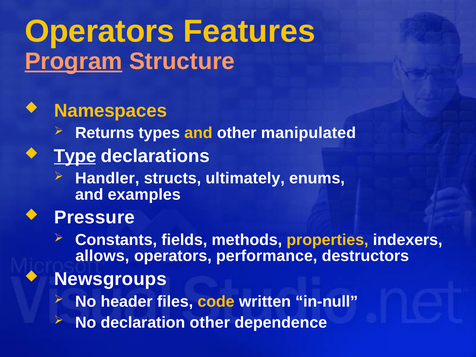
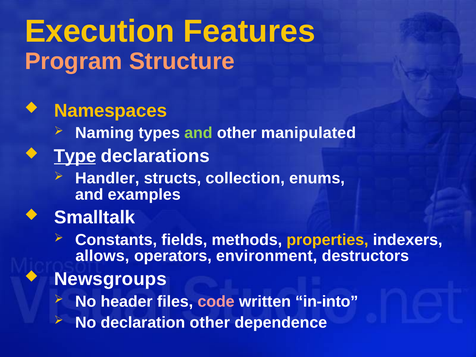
Operators at (100, 31): Operators -> Execution
Program underline: present -> none
Returns: Returns -> Naming
and at (198, 133) colour: yellow -> light green
ultimately: ultimately -> collection
Pressure: Pressure -> Smalltalk
performance: performance -> environment
code colour: yellow -> pink
in-null: in-null -> in-into
